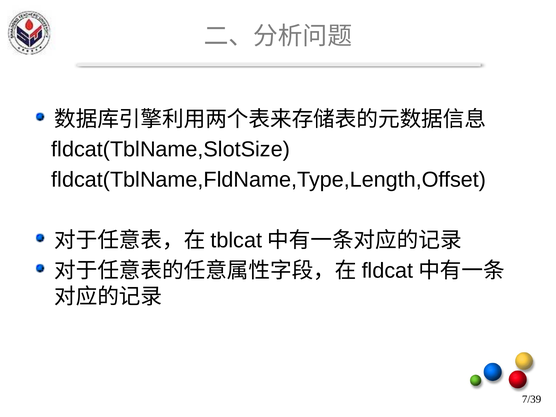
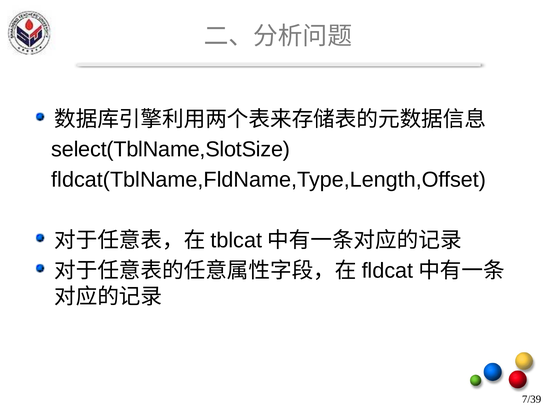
fldcat(TblName,SlotSize: fldcat(TblName,SlotSize -> select(TblName,SlotSize
